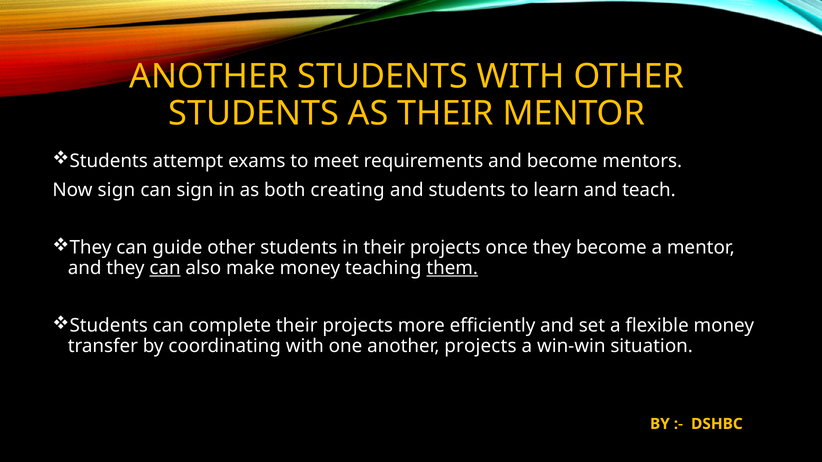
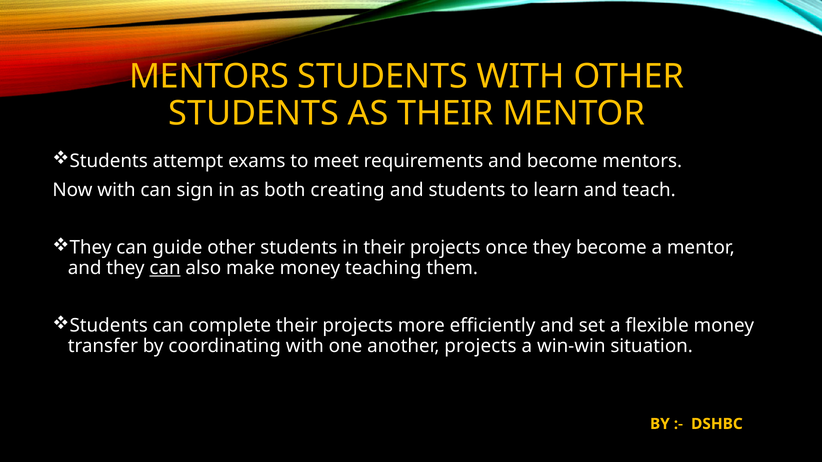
ANOTHER at (209, 77): ANOTHER -> MENTORS
Now sign: sign -> with
them underline: present -> none
